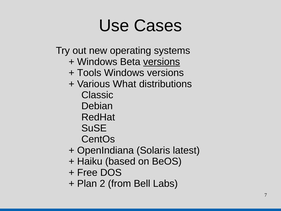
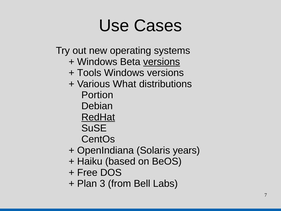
Classic: Classic -> Portion
RedHat underline: none -> present
latest: latest -> years
2: 2 -> 3
